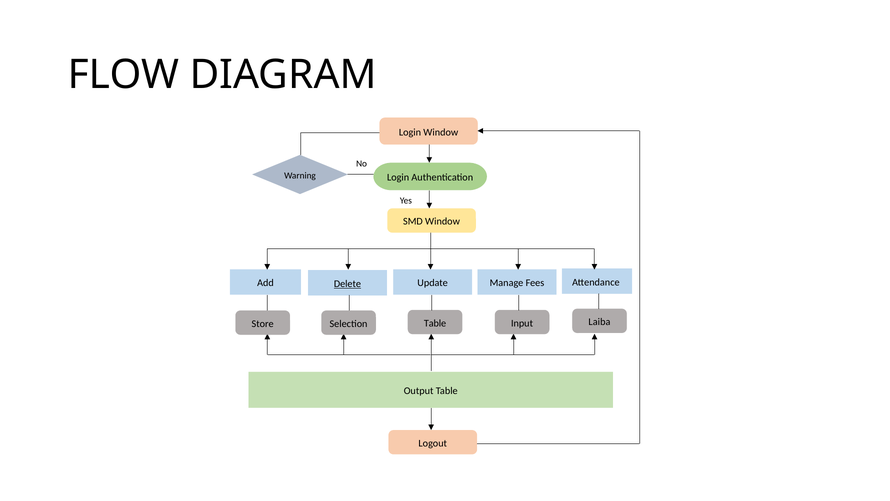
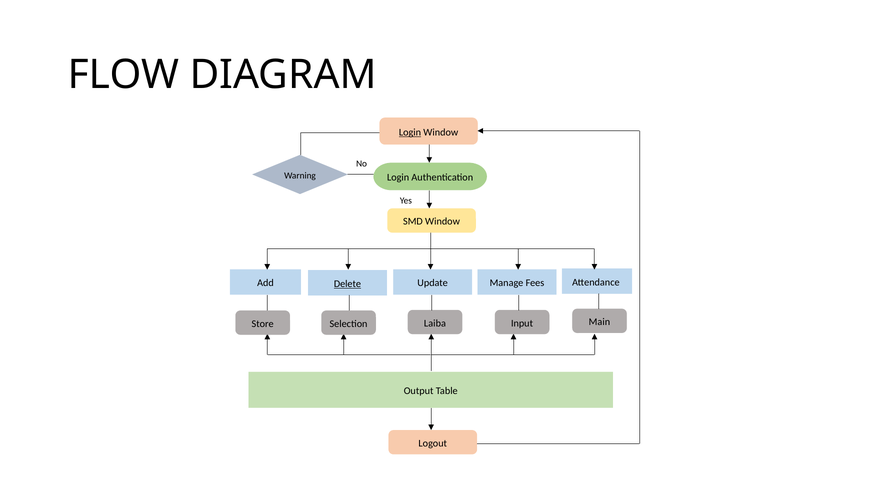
Login at (410, 132) underline: none -> present
Selection Table: Table -> Laiba
Laiba: Laiba -> Main
